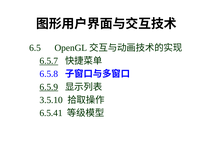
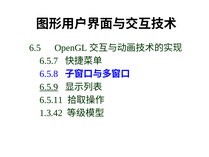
6.5.7 underline: present -> none
3.5.10: 3.5.10 -> 6.5.11
6.5.41: 6.5.41 -> 1.3.42
